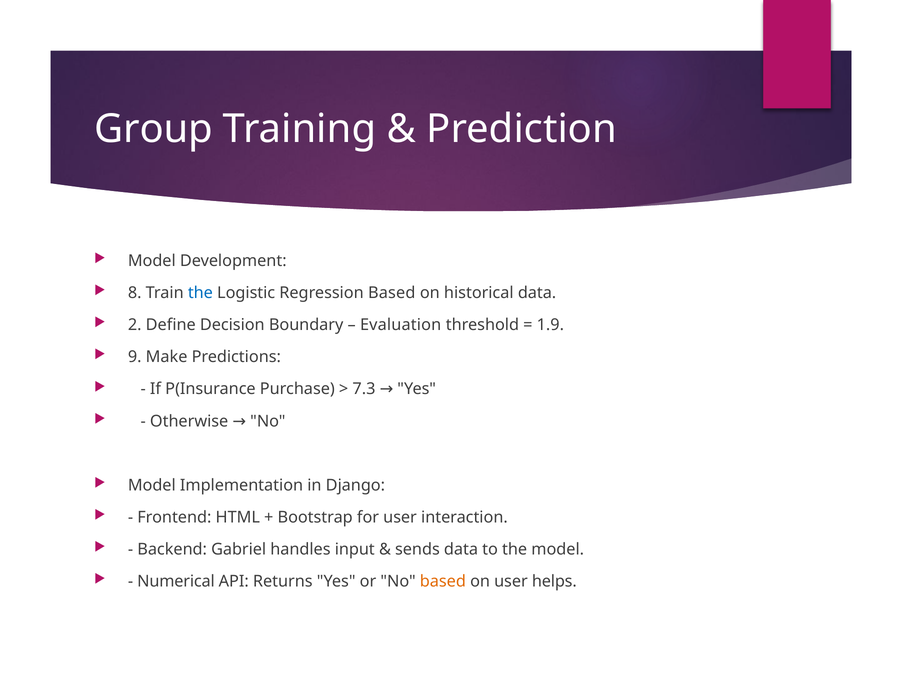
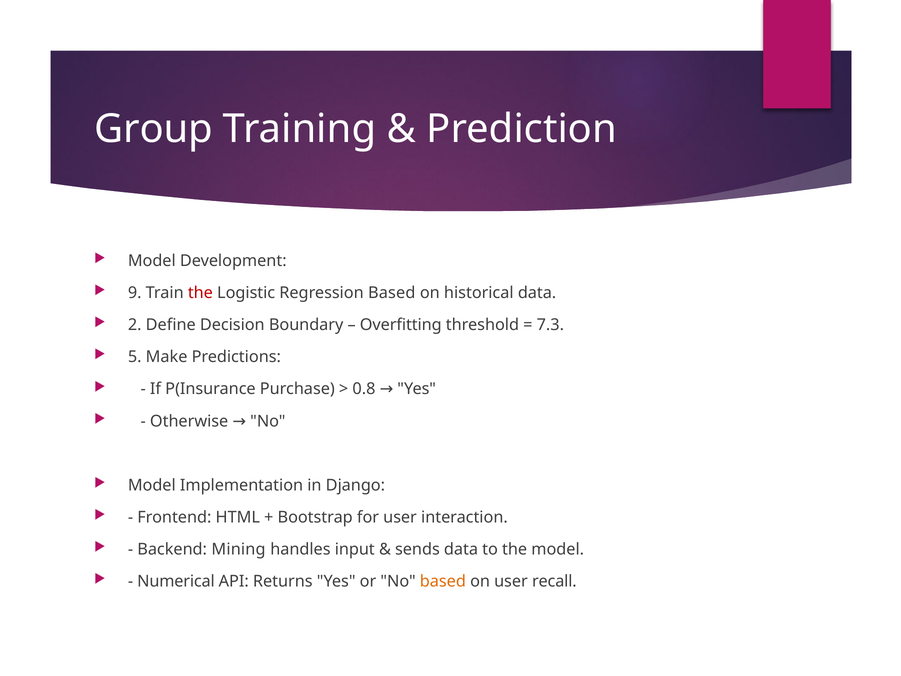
8: 8 -> 9
the at (200, 293) colour: blue -> red
Evaluation: Evaluation -> Overfitting
1.9: 1.9 -> 7.3
9: 9 -> 5
7.3: 7.3 -> 0.8
Gabriel: Gabriel -> Mining
helps: helps -> recall
